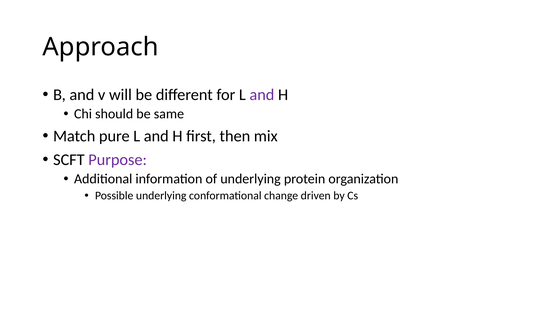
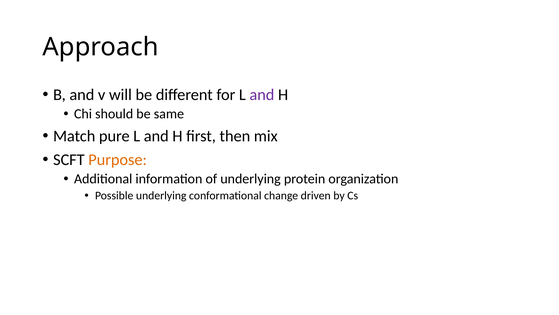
Purpose colour: purple -> orange
